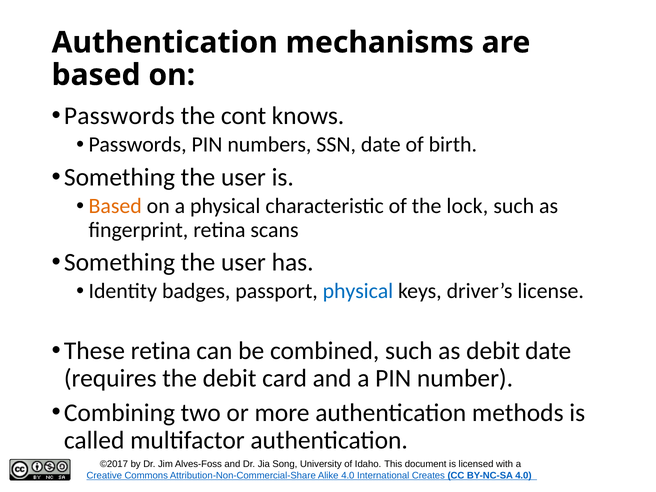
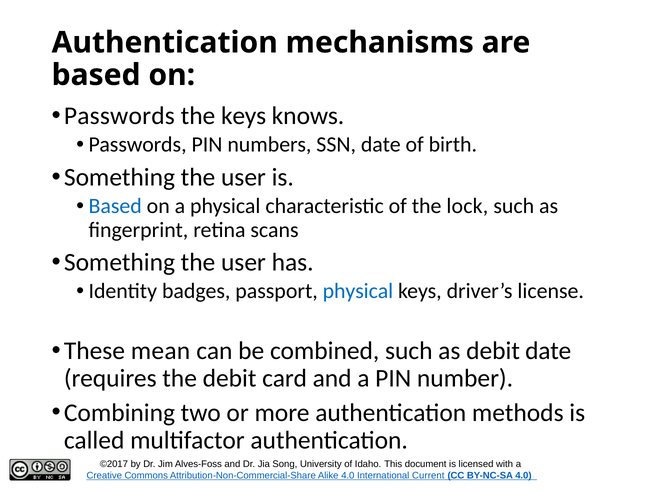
the cont: cont -> keys
Based at (115, 206) colour: orange -> blue
These retina: retina -> mean
Creates: Creates -> Current
